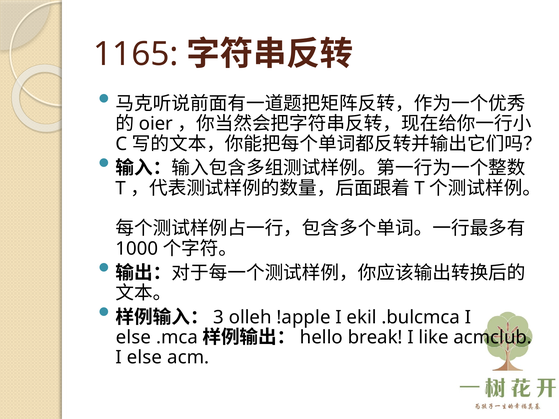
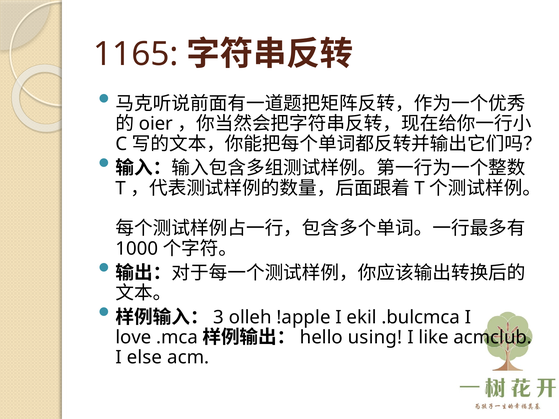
else at (133, 338): else -> love
break: break -> using
